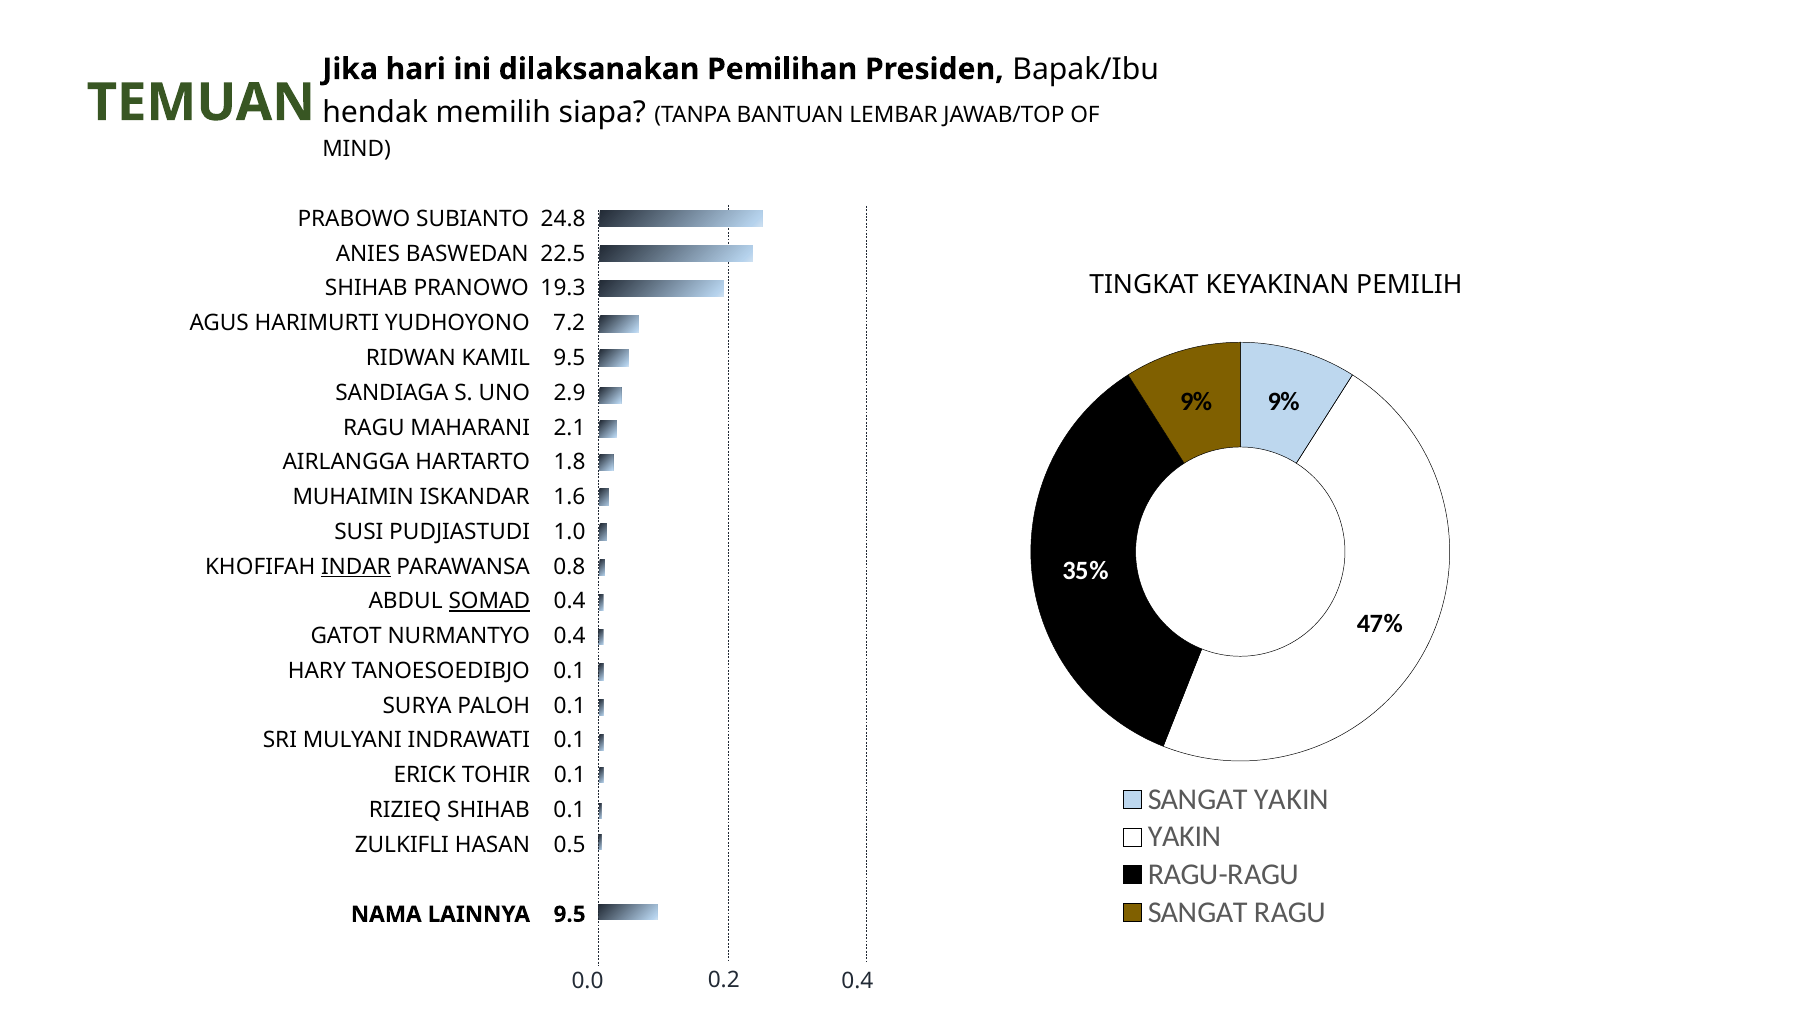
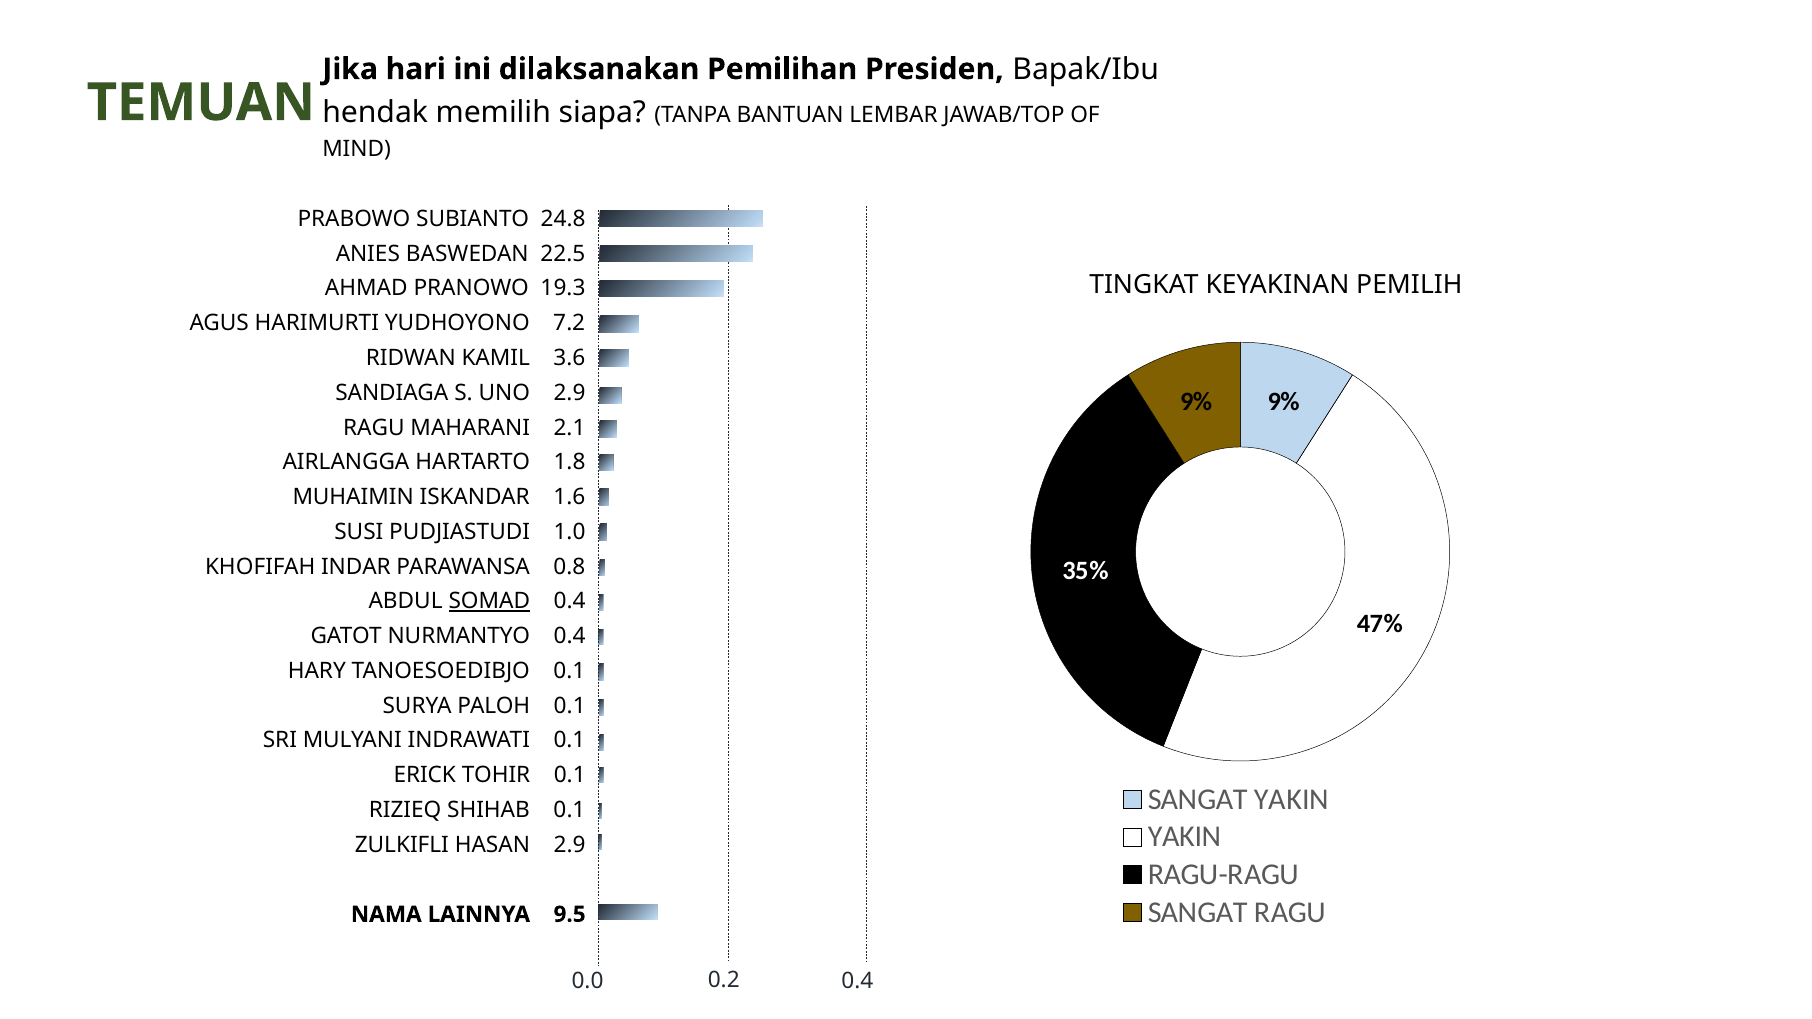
SHIHAB at (366, 289): SHIHAB -> AHMAD
KAMIL 9.5: 9.5 -> 3.6
INDAR underline: present -> none
HASAN 0.5: 0.5 -> 2.9
